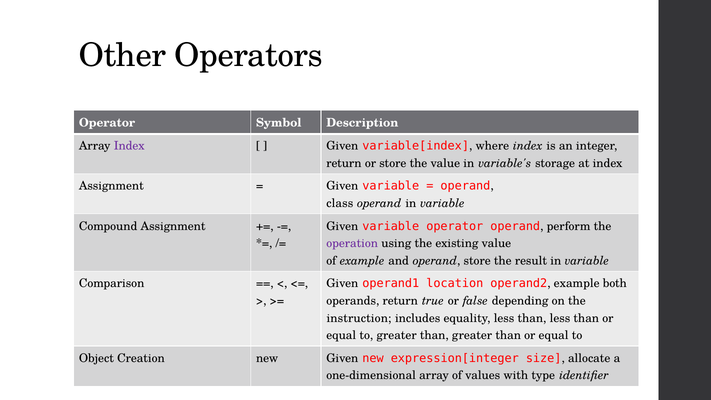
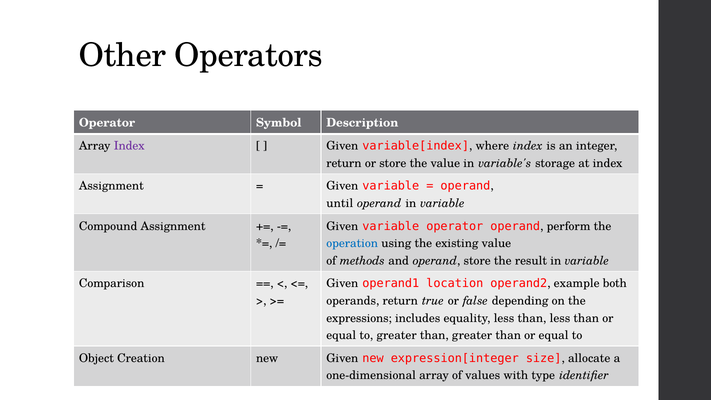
class: class -> until
operation colour: purple -> blue
of example: example -> methods
instruction: instruction -> expressions
